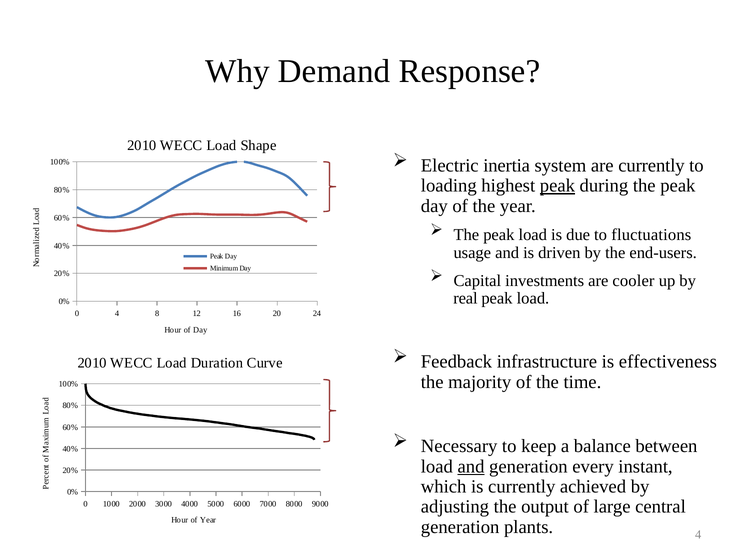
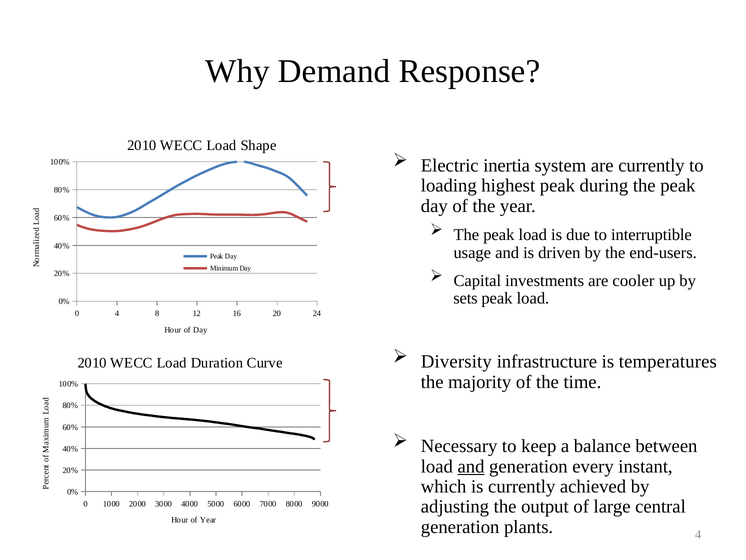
peak at (557, 186) underline: present -> none
fluctuations: fluctuations -> interruptible
real: real -> sets
Feedback: Feedback -> Diversity
effectiveness: effectiveness -> temperatures
